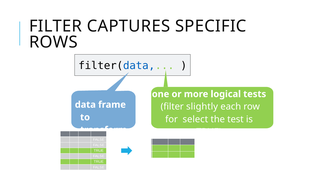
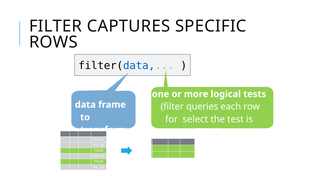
slightly: slightly -> queries
